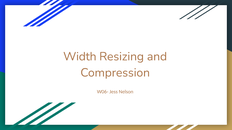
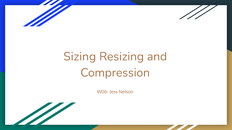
Width: Width -> Sizing
